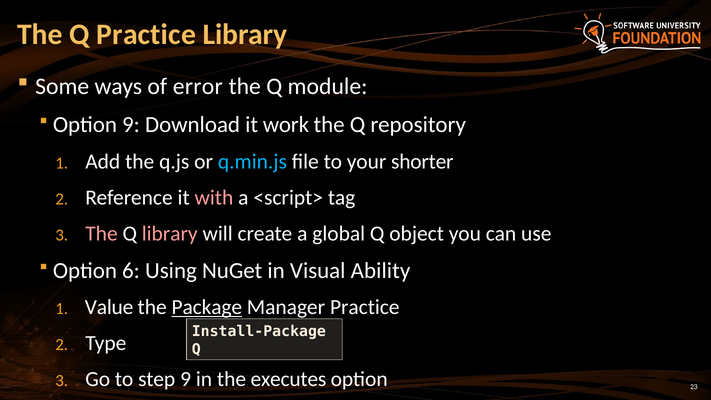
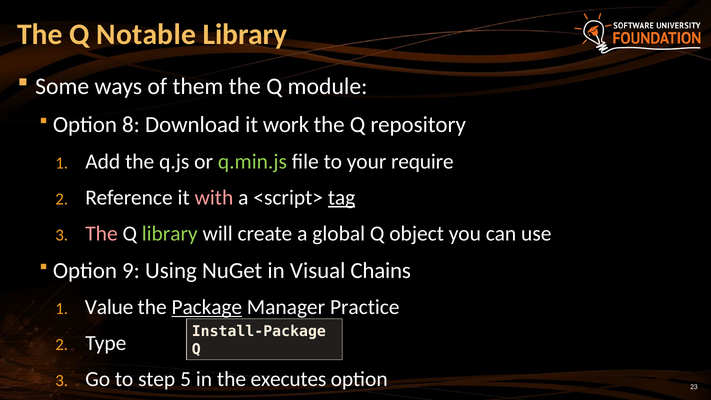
Q Practice: Practice -> Notable
error: error -> them
Option 9: 9 -> 8
q.min.js colour: light blue -> light green
shorter: shorter -> require
tag underline: none -> present
library at (170, 233) colour: pink -> light green
6: 6 -> 9
Ability: Ability -> Chains
step 9: 9 -> 5
